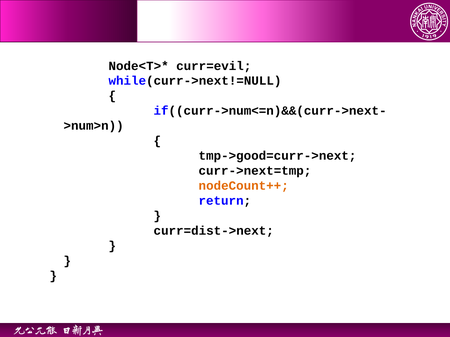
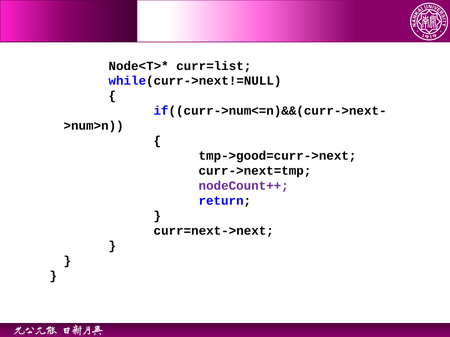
curr=evil: curr=evil -> curr=list
nodeCount++ colour: orange -> purple
curr=dist->next: curr=dist->next -> curr=next->next
